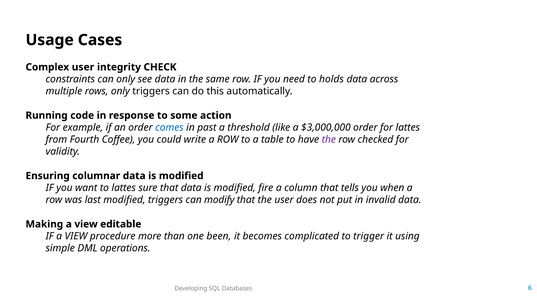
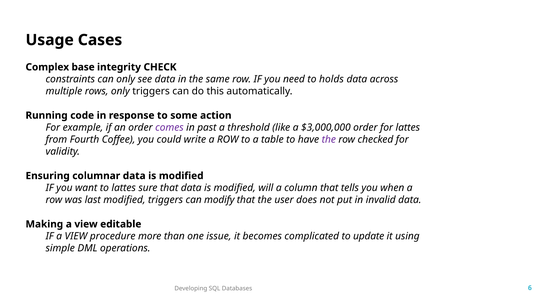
Complex user: user -> base
comes colour: blue -> purple
fire: fire -> will
been: been -> issue
trigger: trigger -> update
